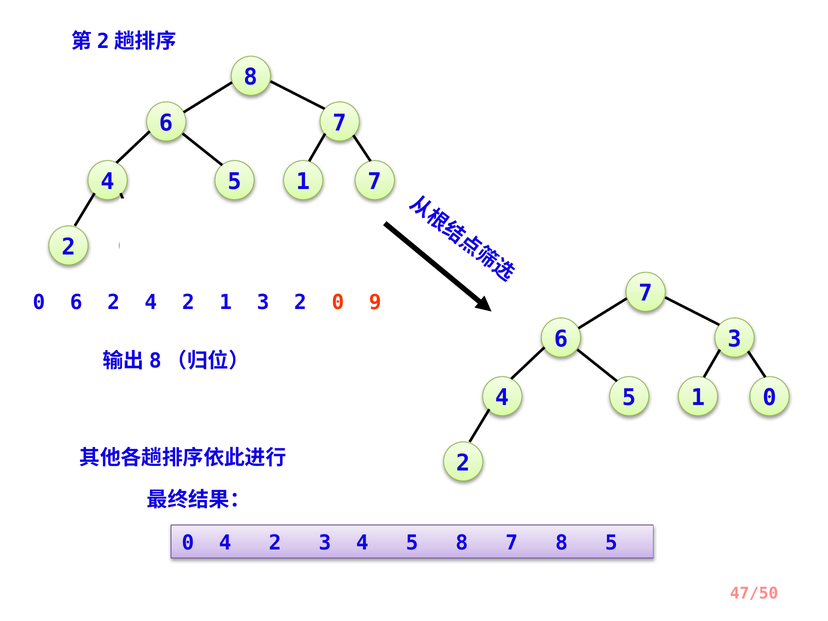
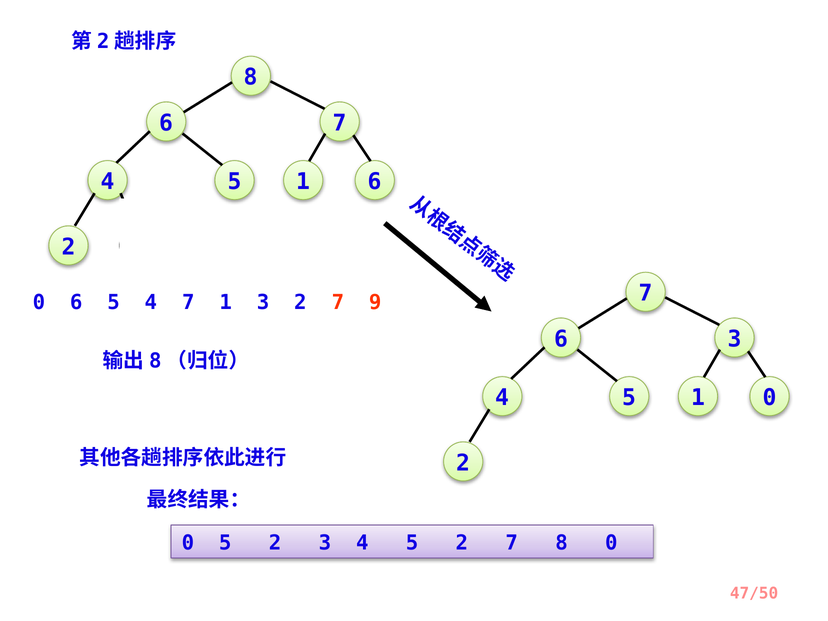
1 7: 7 -> 6
6 2: 2 -> 5
2 at (188, 302): 2 -> 7
3 2 0: 0 -> 7
4 at (225, 543): 4 -> 5
4 5 8: 8 -> 2
8 5: 5 -> 0
